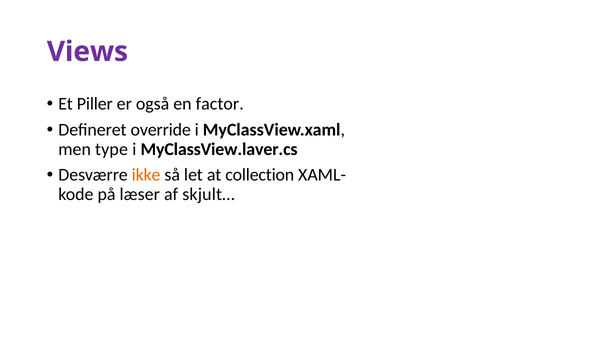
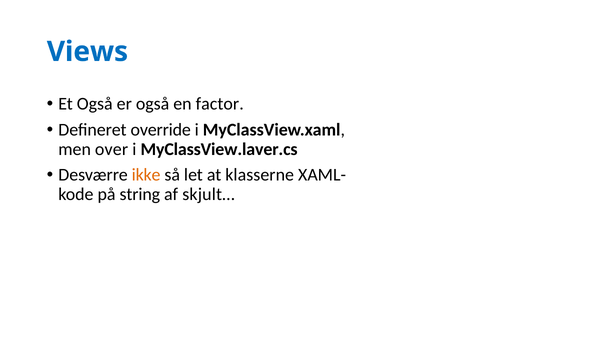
Views colour: purple -> blue
Et Piller: Piller -> Også
type: type -> over
collection: collection -> klasserne
læser: læser -> string
